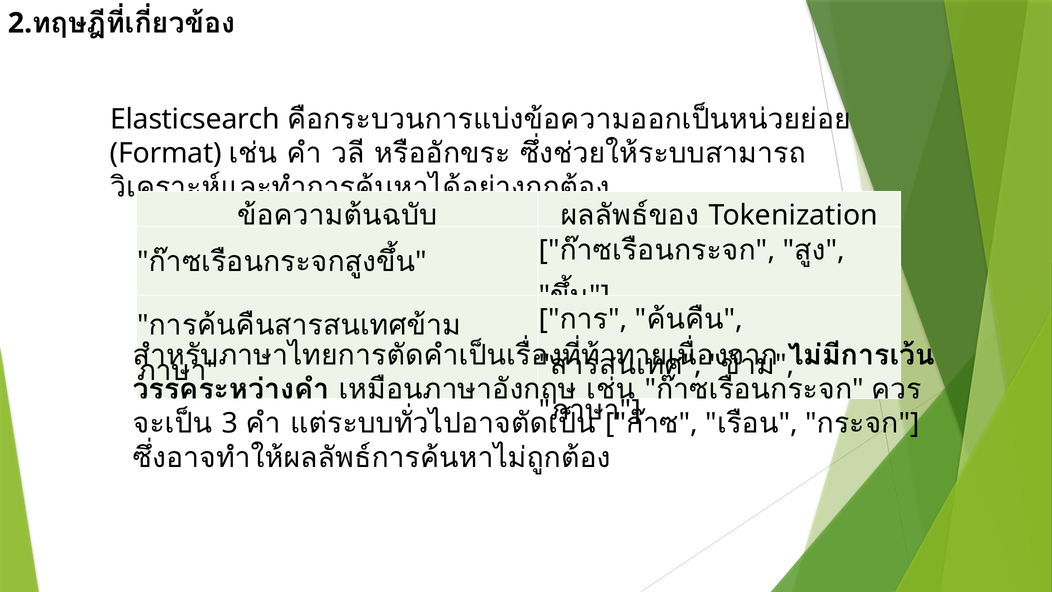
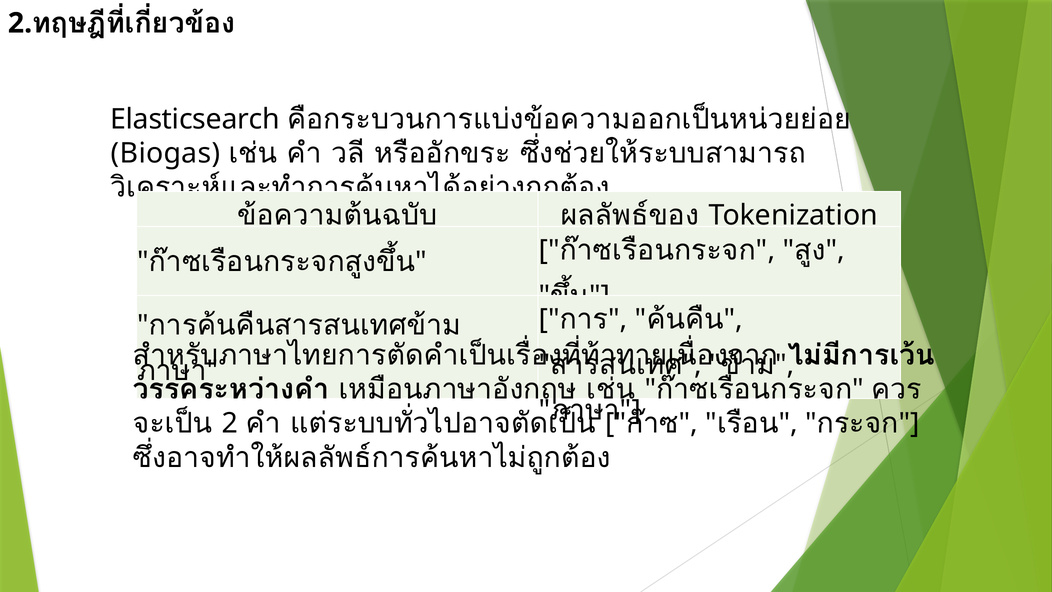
Format: Format -> Biogas
3: 3 -> 2
